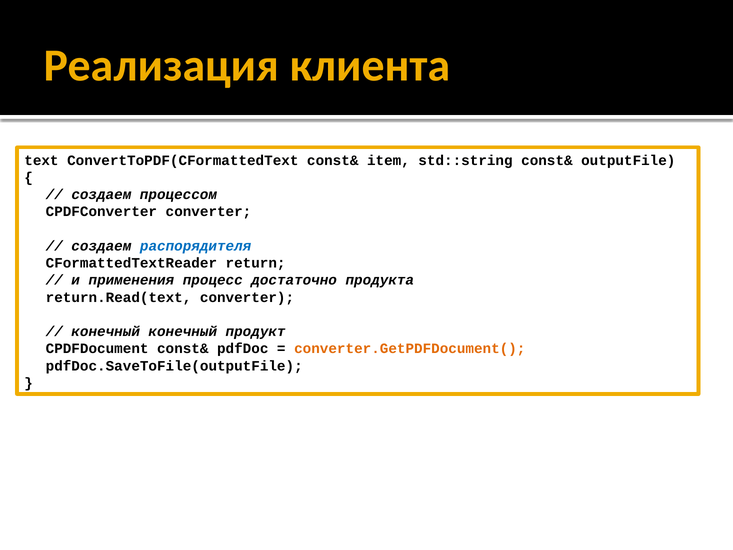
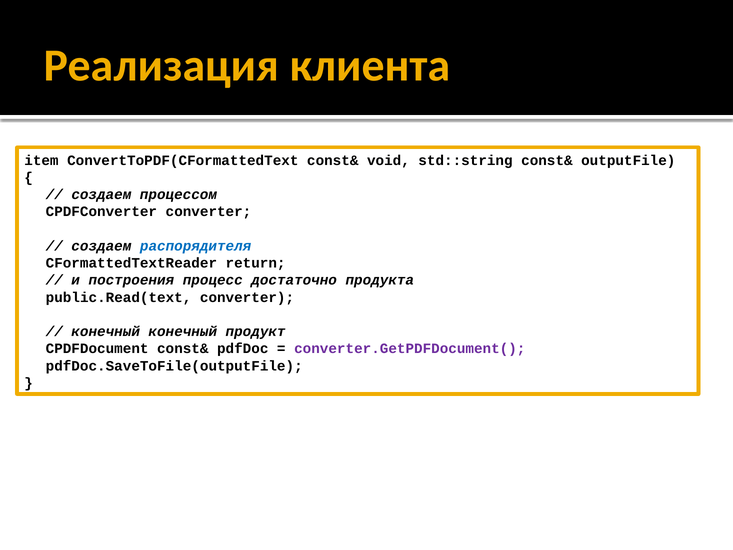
text: text -> item
item: item -> void
применения: применения -> построения
return.Read(text: return.Read(text -> public.Read(text
converter.GetPDFDocument( colour: orange -> purple
